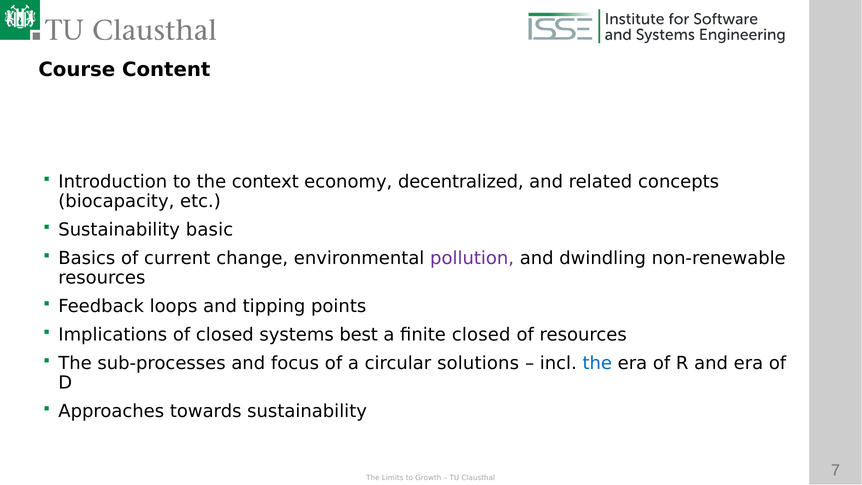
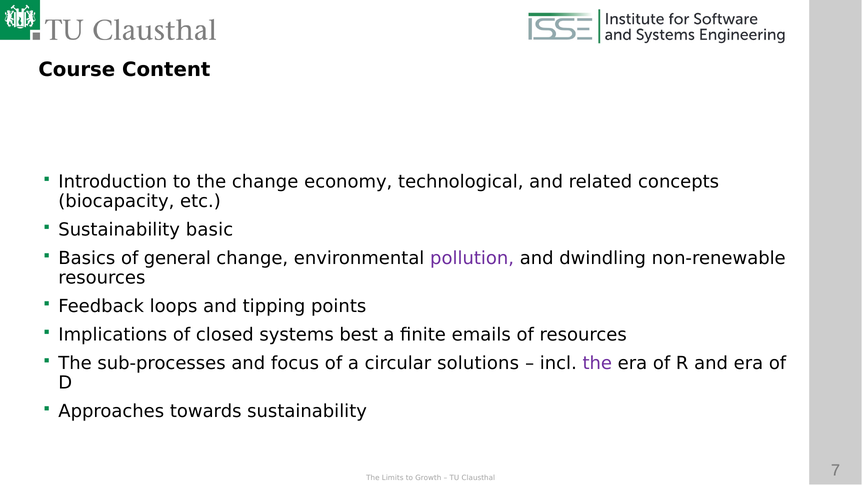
the context: context -> change
decentralized: decentralized -> technological
current: current -> general
finite closed: closed -> emails
the at (597, 363) colour: blue -> purple
